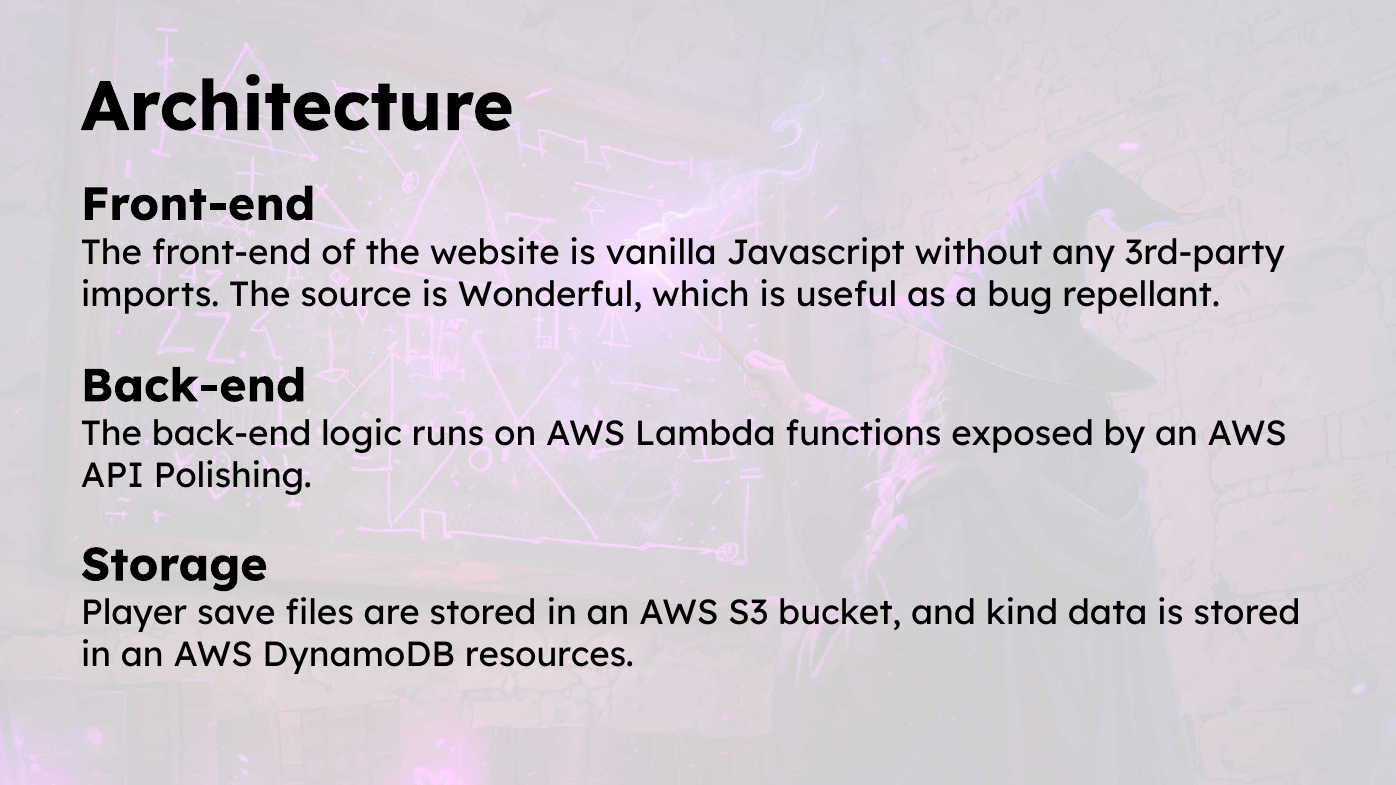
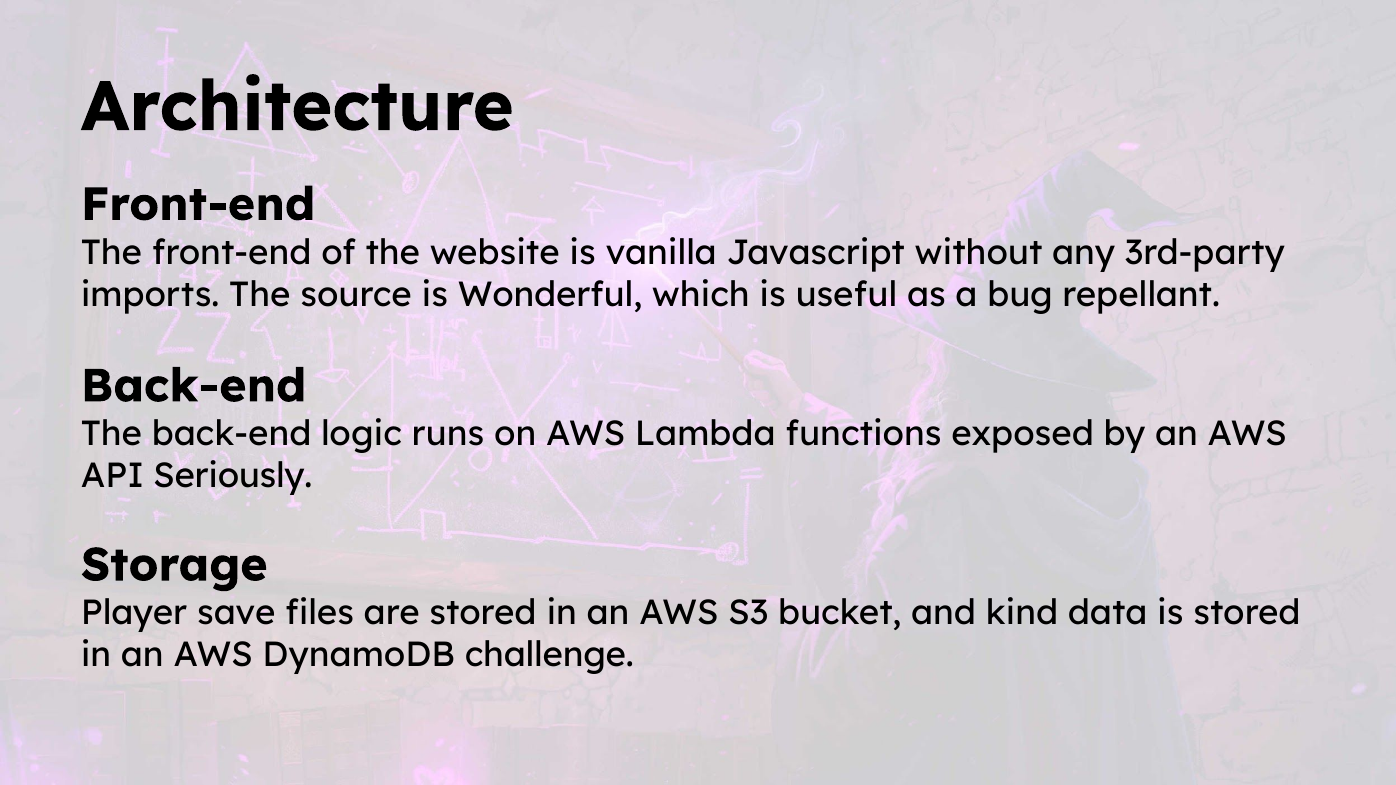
Polishing: Polishing -> Seriously
resources: resources -> challenge
